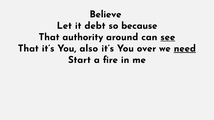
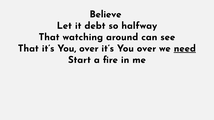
because: because -> halfway
authority: authority -> watching
see underline: present -> none
That it’s You also: also -> over
